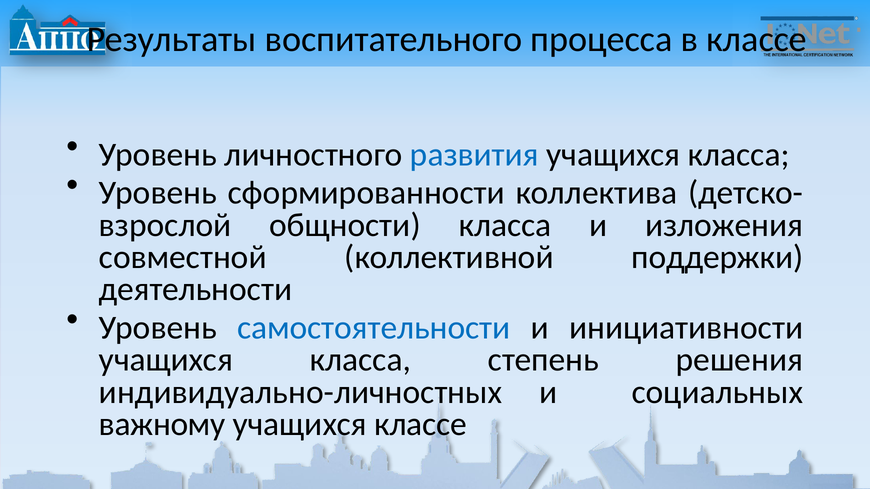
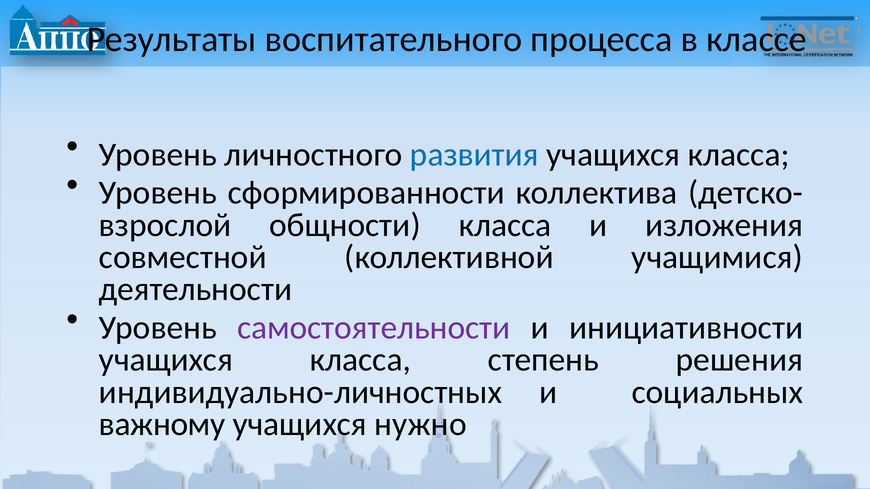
поддержки: поддержки -> учащимися
самостоятельности colour: blue -> purple
учащихся классе: классе -> нужно
